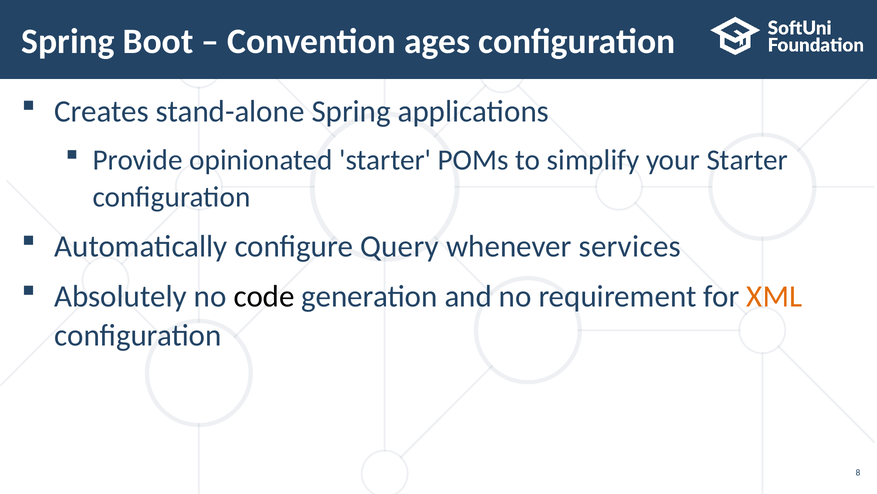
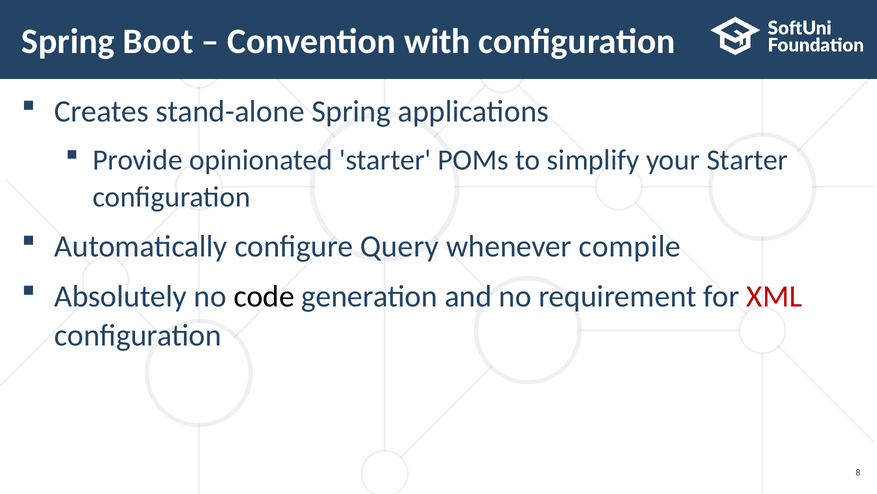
ages: ages -> with
services: services -> compile
XML colour: orange -> red
